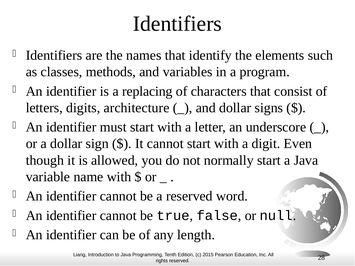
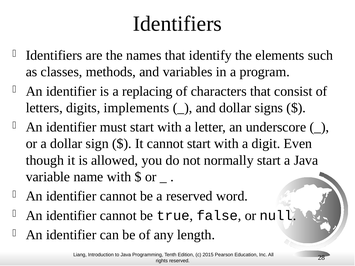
architecture: architecture -> implements
